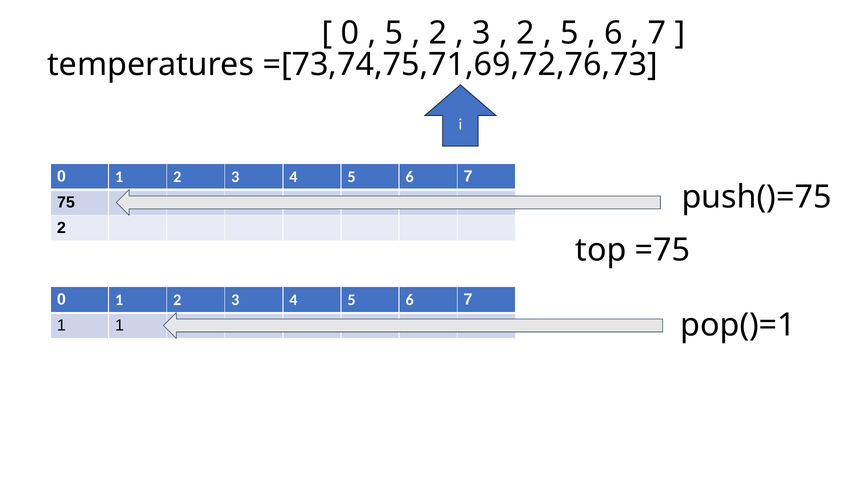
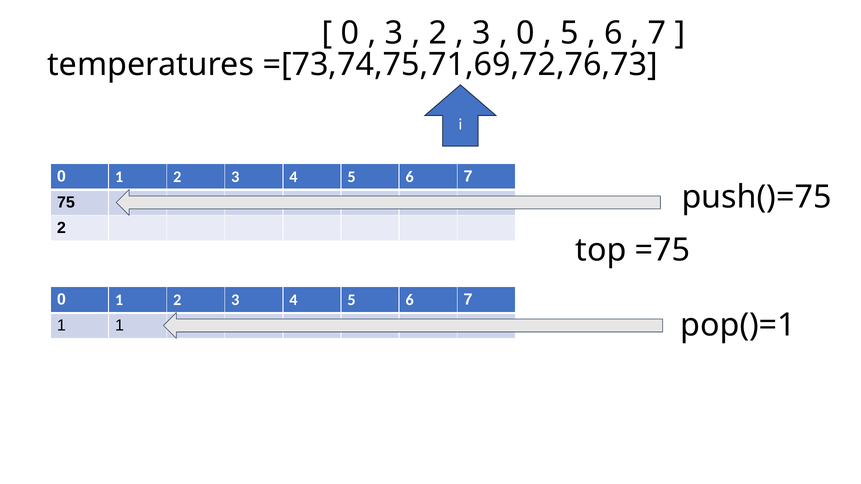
5 at (394, 33): 5 -> 3
2 at (526, 33): 2 -> 0
